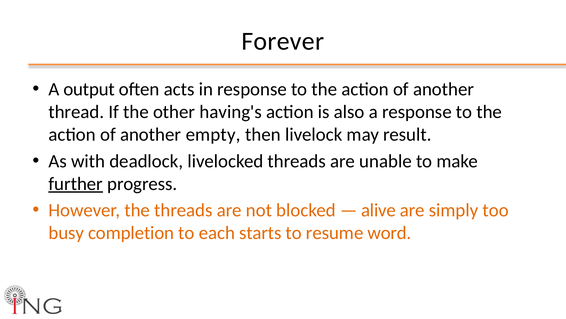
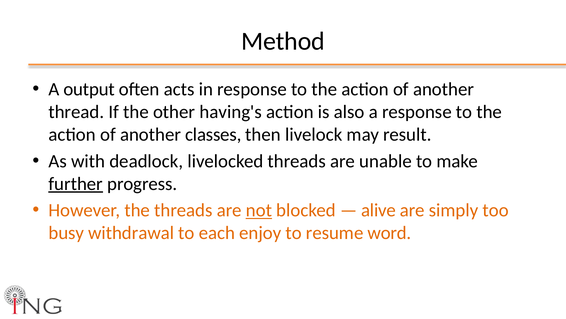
Forever: Forever -> Method
empty: empty -> classes
not underline: none -> present
completion: completion -> withdrawal
starts: starts -> enjoy
